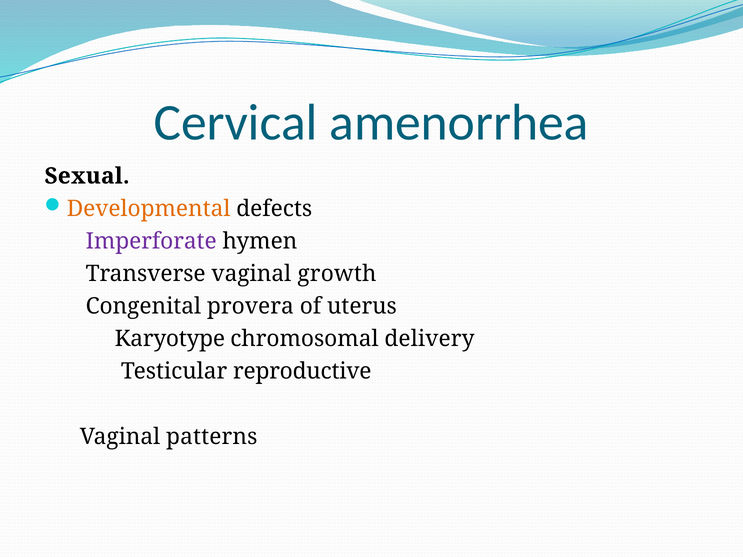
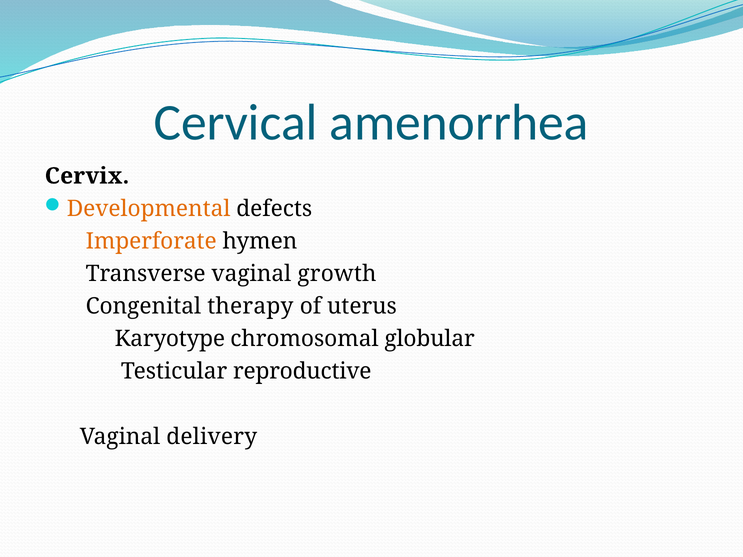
Sexual: Sexual -> Cervix
Imperforate colour: purple -> orange
provera: provera -> therapy
delivery: delivery -> globular
patterns: patterns -> delivery
